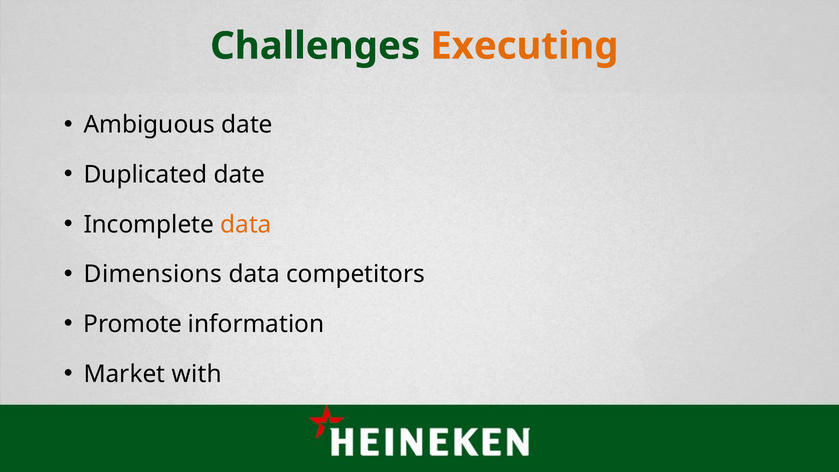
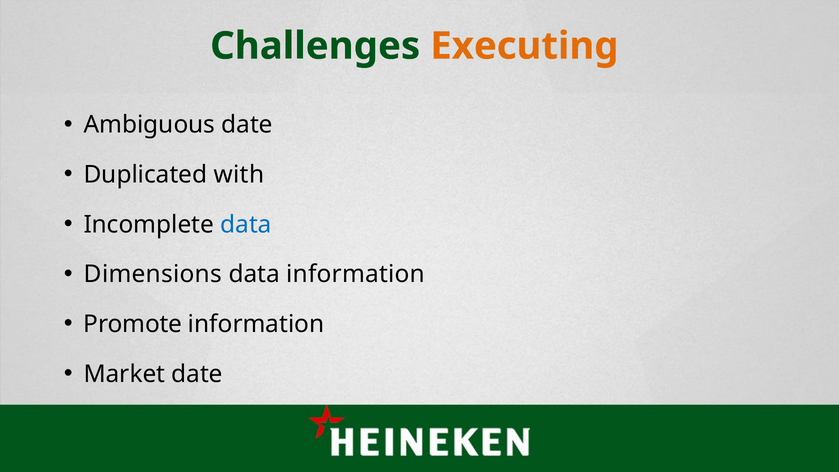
Duplicated date: date -> with
data at (246, 224) colour: orange -> blue
data competitors: competitors -> information
Market with: with -> date
